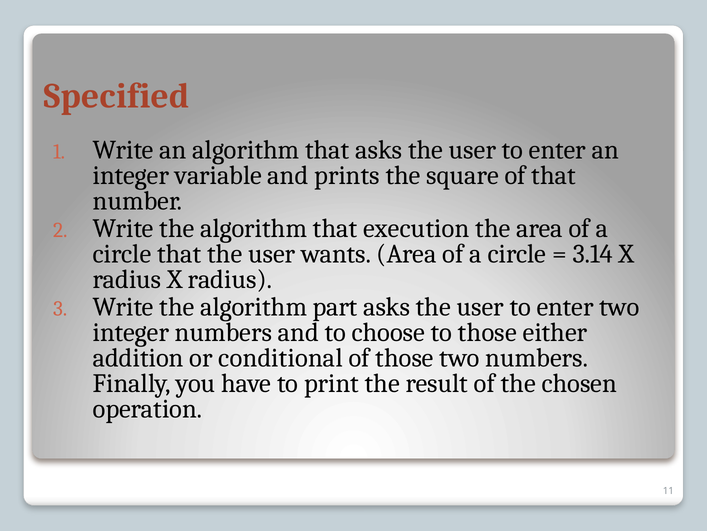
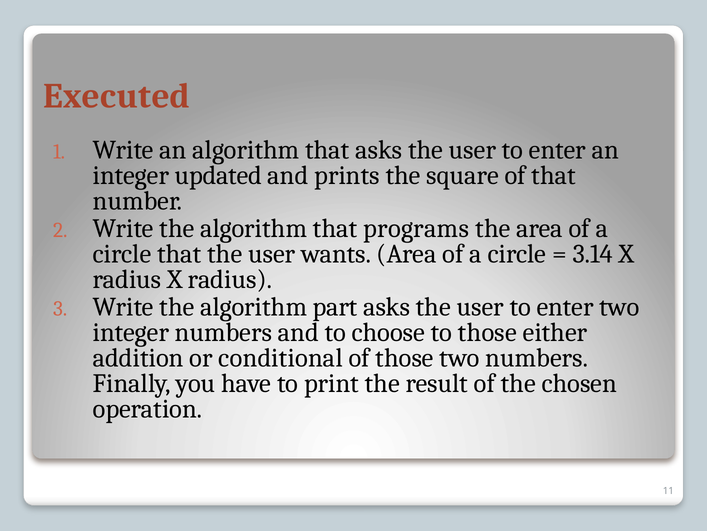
Specified: Specified -> Executed
variable: variable -> updated
execution: execution -> programs
